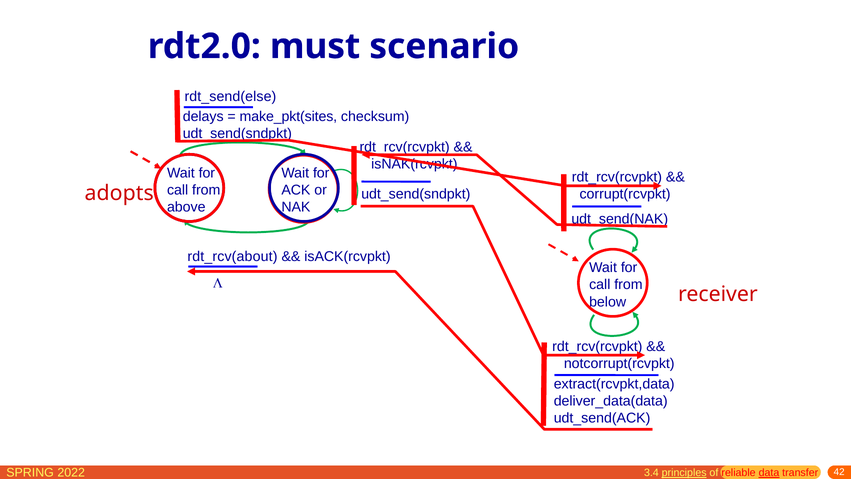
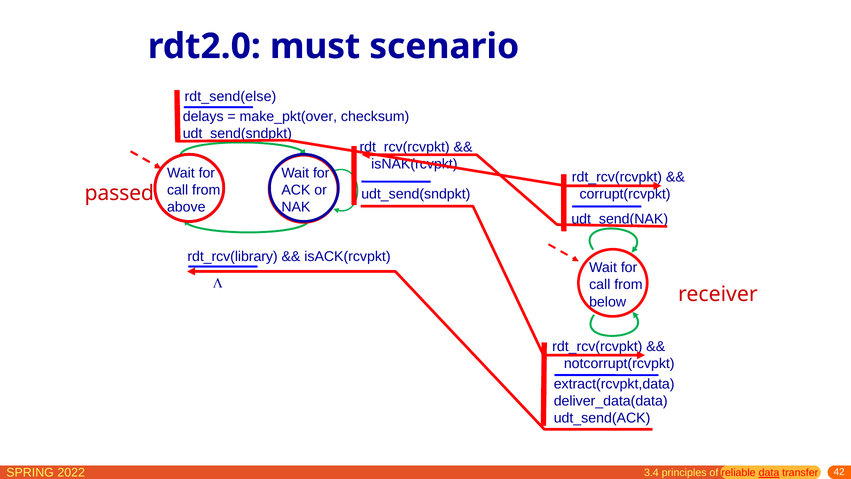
make_pkt(sites: make_pkt(sites -> make_pkt(over
adopts: adopts -> passed
rdt_rcv(about: rdt_rcv(about -> rdt_rcv(library
principles underline: present -> none
